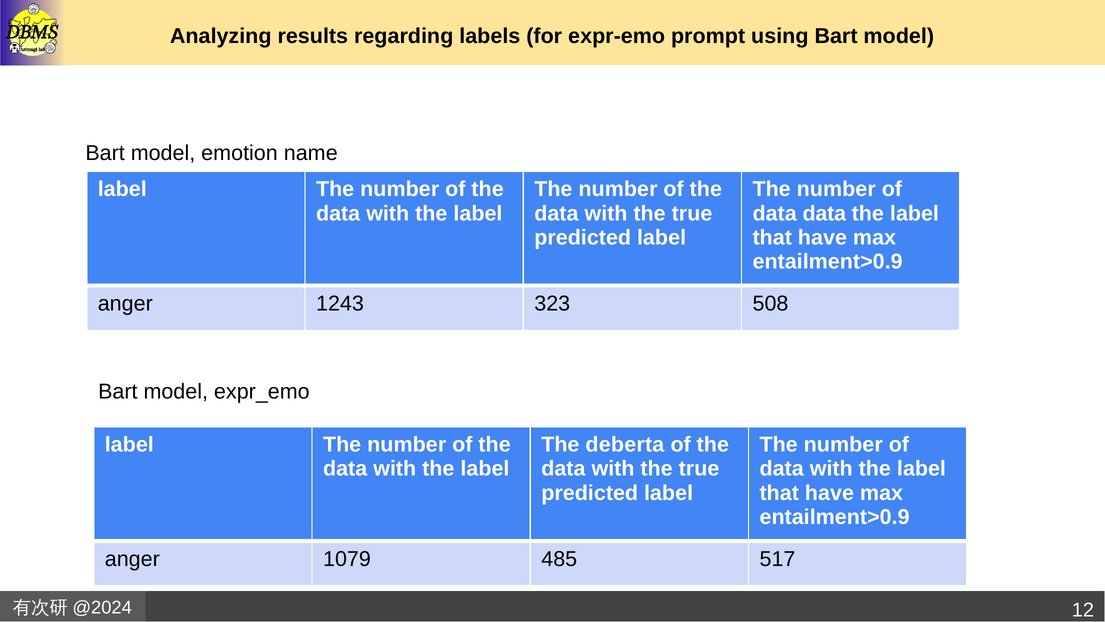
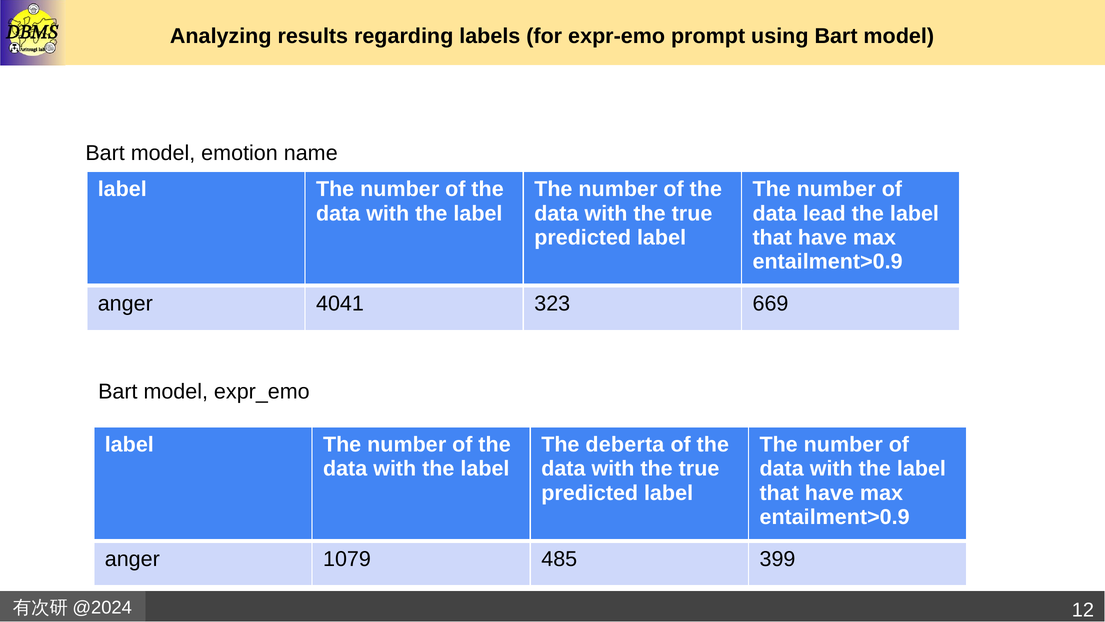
data data: data -> lead
1243: 1243 -> 4041
508: 508 -> 669
517: 517 -> 399
